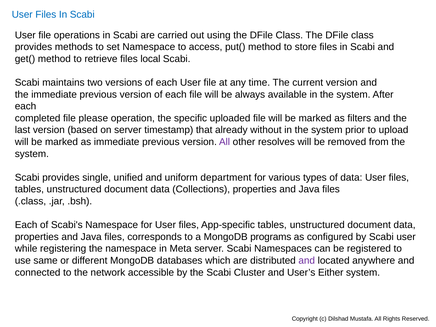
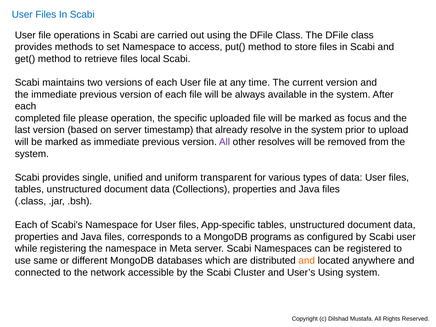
filters: filters -> focus
without: without -> resolve
department: department -> transparent
and at (307, 261) colour: purple -> orange
User’s Either: Either -> Using
